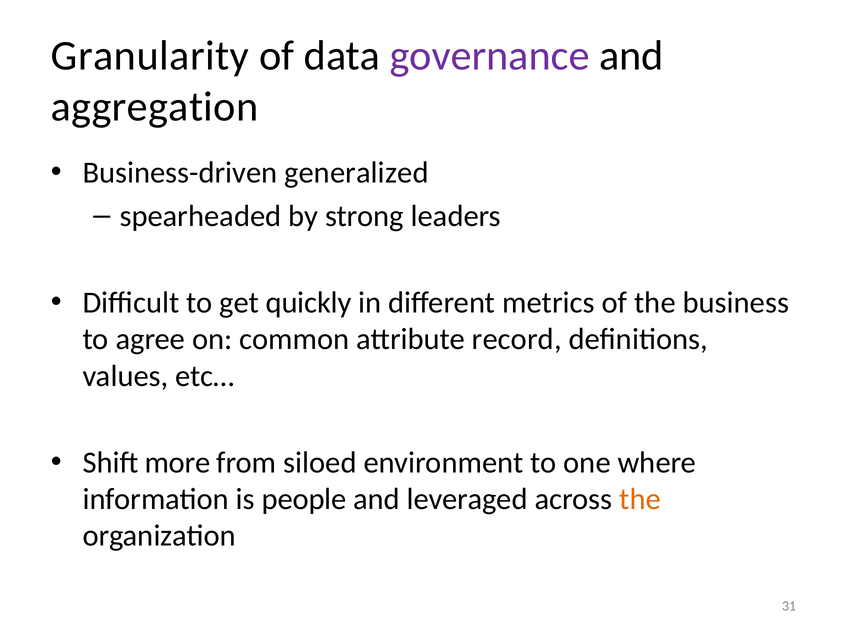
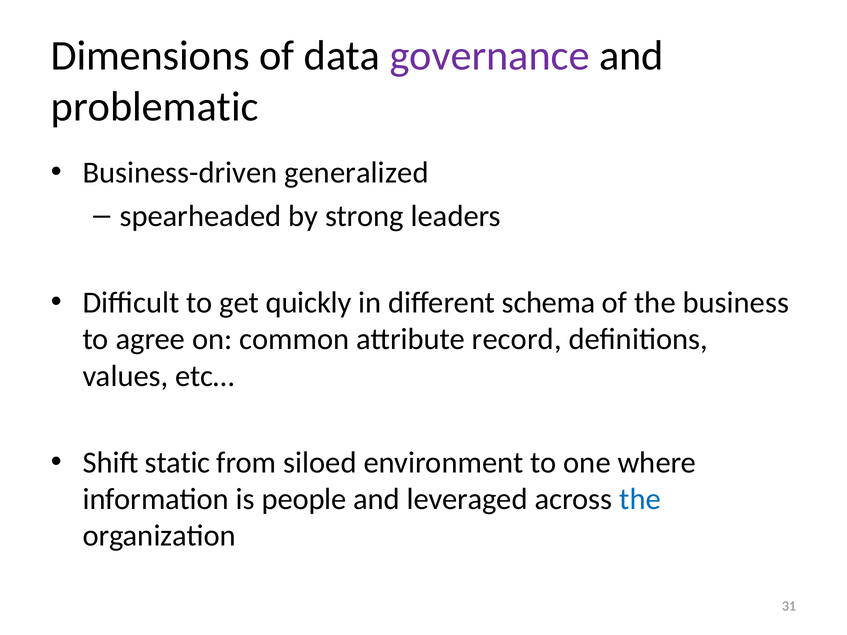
Granularity: Granularity -> Dimensions
aggregation: aggregation -> problematic
metrics: metrics -> schema
more: more -> static
the at (640, 499) colour: orange -> blue
